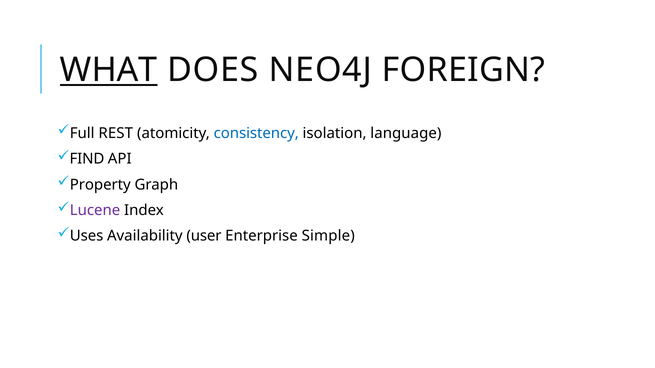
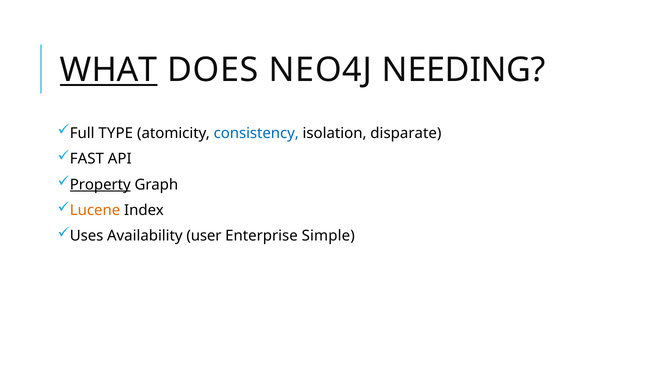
FOREIGN: FOREIGN -> NEEDING
REST: REST -> TYPE
language: language -> disparate
FIND: FIND -> FAST
Property underline: none -> present
Lucene colour: purple -> orange
